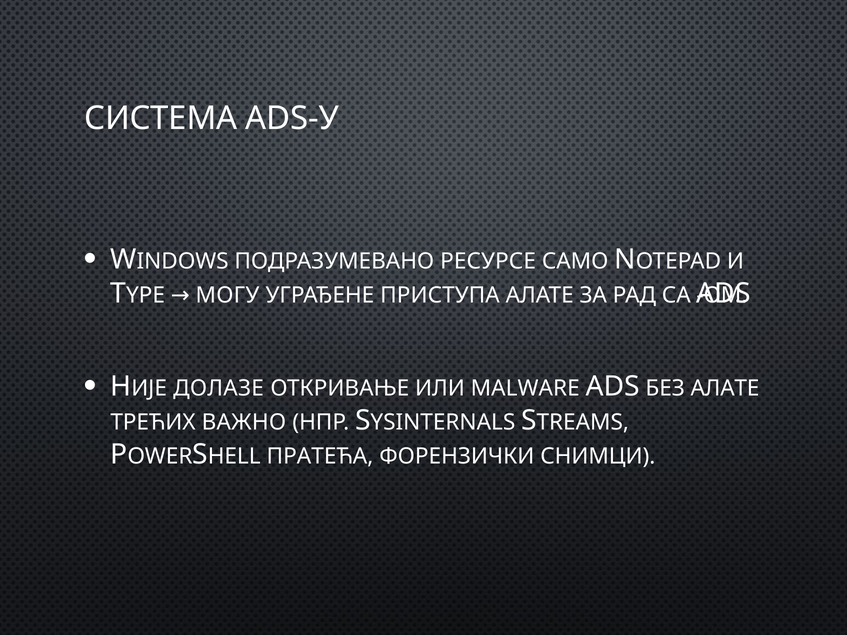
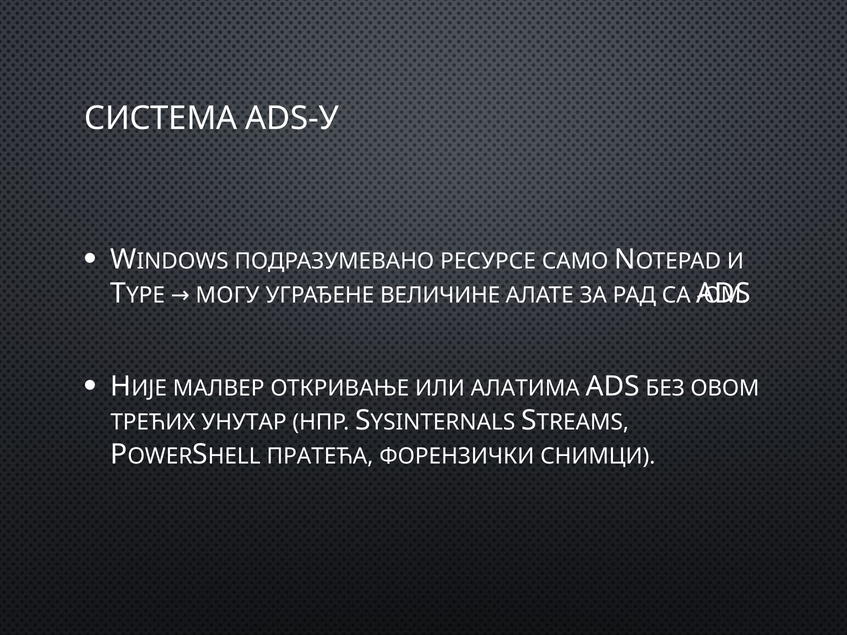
ПРИСТУПА: ПРИСТУПА -> ВЕЛИЧИНЕ
ДОЛАЗЕ: ДОЛАЗЕ -> МАЛВЕР
MALWARE: MALWARE -> АЛАТИМА
БЕЗ АЛАТЕ: АЛАТЕ -> ОВОМ
ВАЖНО: ВАЖНО -> УНУТАР
